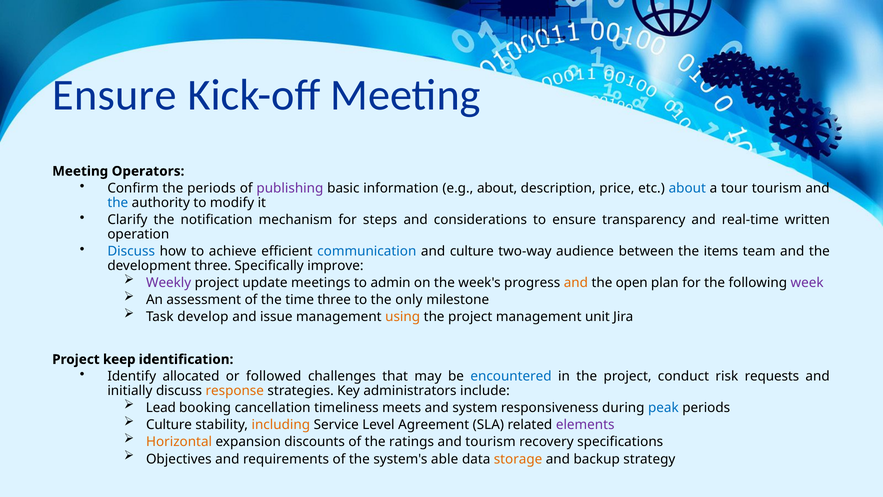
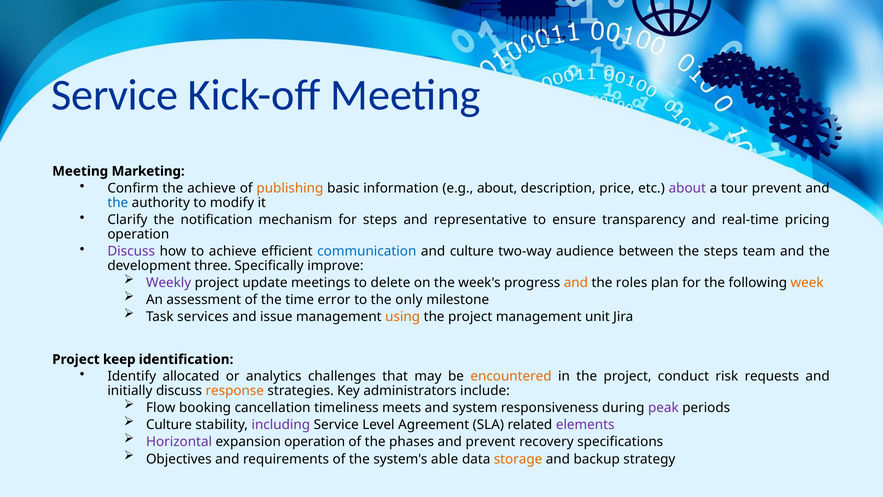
Ensure at (114, 95): Ensure -> Service
Operators: Operators -> Marketing
the periods: periods -> achieve
publishing colour: purple -> orange
about at (687, 188) colour: blue -> purple
tour tourism: tourism -> prevent
considerations: considerations -> representative
written: written -> pricing
Discuss at (131, 251) colour: blue -> purple
the items: items -> steps
admin: admin -> delete
open: open -> roles
week colour: purple -> orange
time three: three -> error
develop: develop -> services
followed: followed -> analytics
encountered colour: blue -> orange
Lead: Lead -> Flow
peak colour: blue -> purple
including colour: orange -> purple
Horizontal colour: orange -> purple
expansion discounts: discounts -> operation
ratings: ratings -> phases
and tourism: tourism -> prevent
